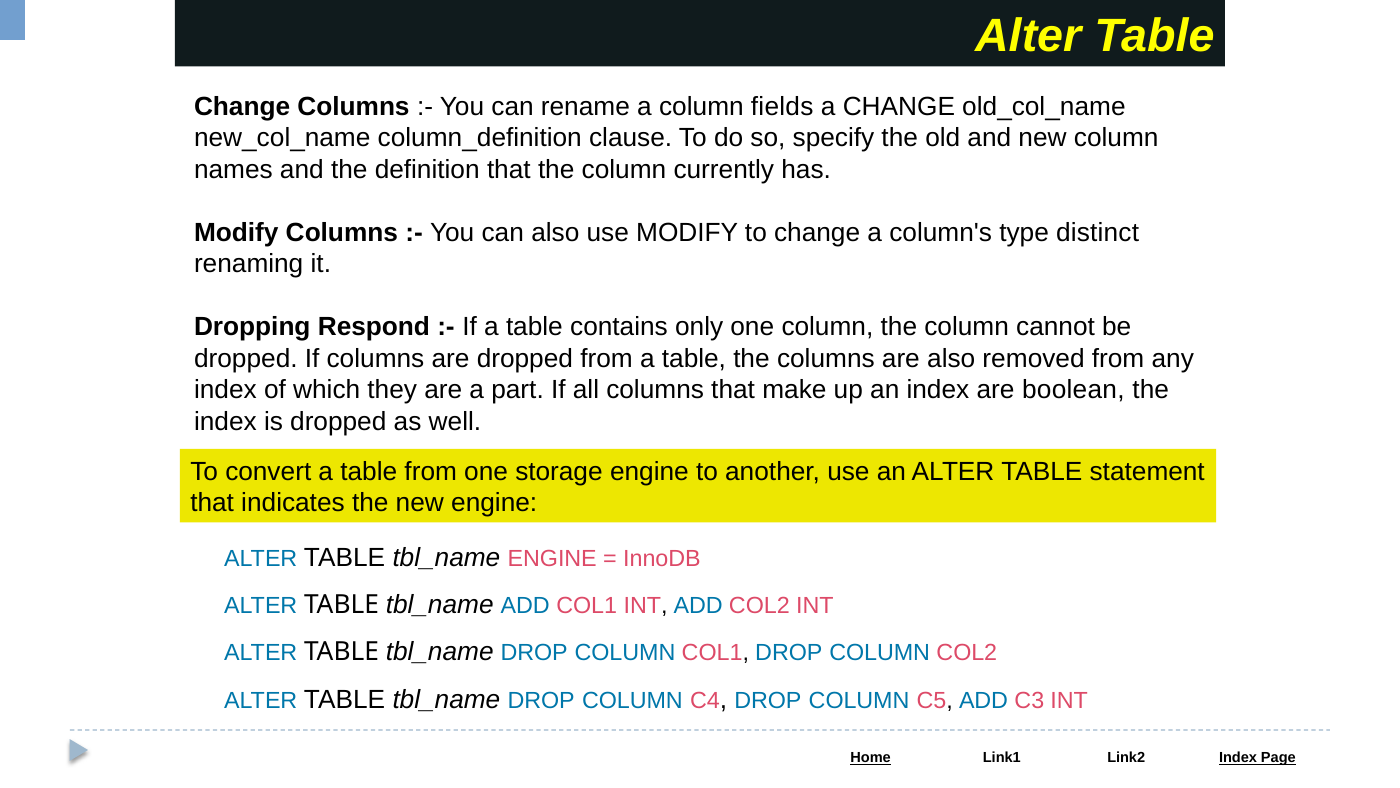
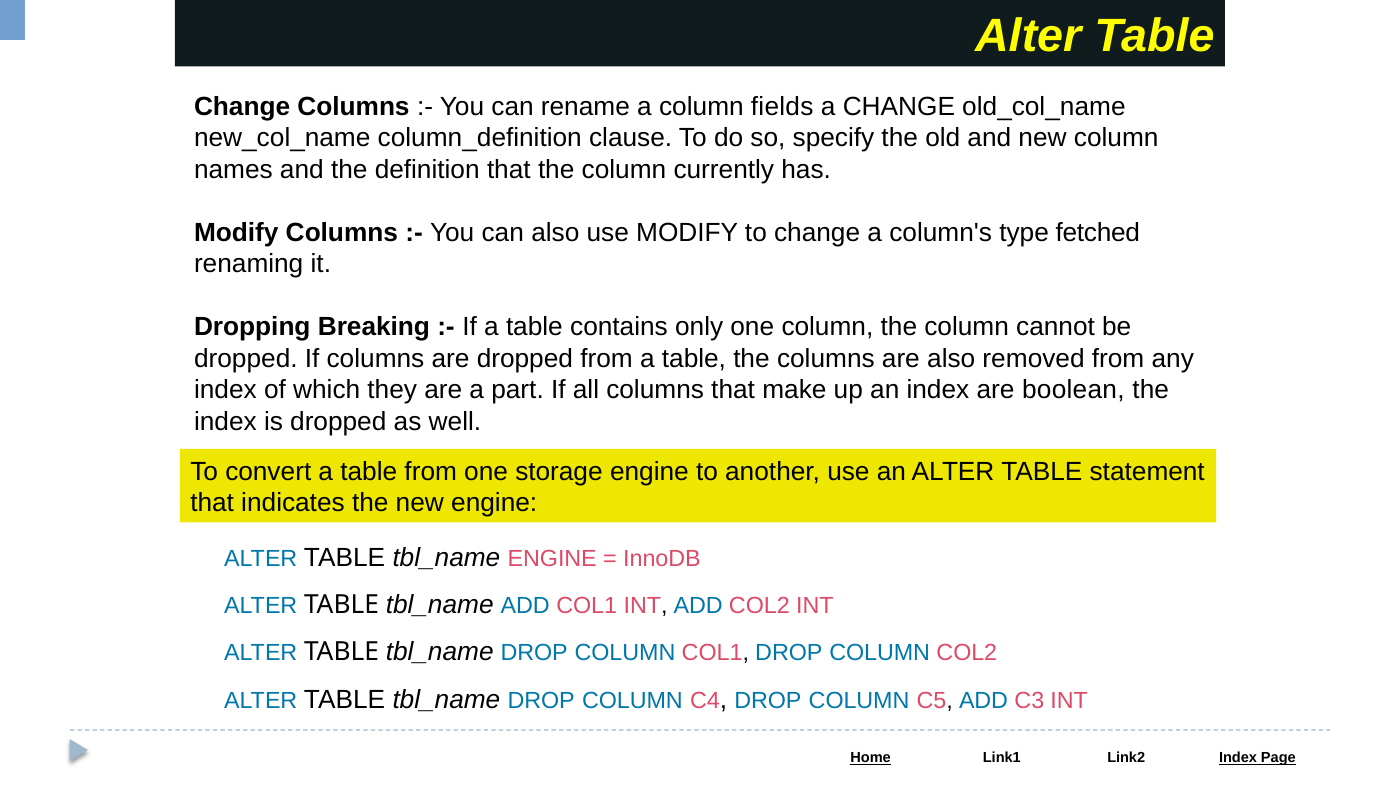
distinct: distinct -> fetched
Respond: Respond -> Breaking
